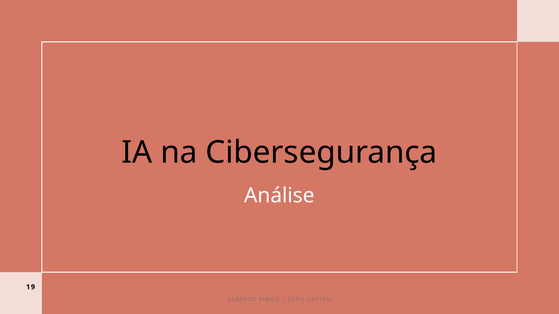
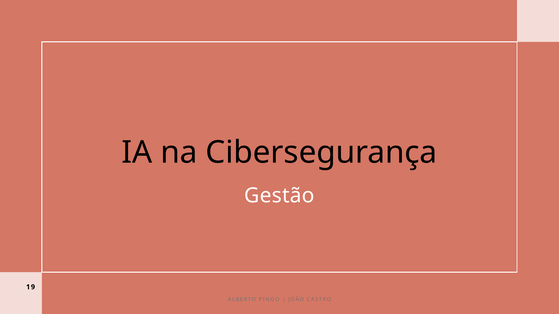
Análise: Análise -> Gestão
